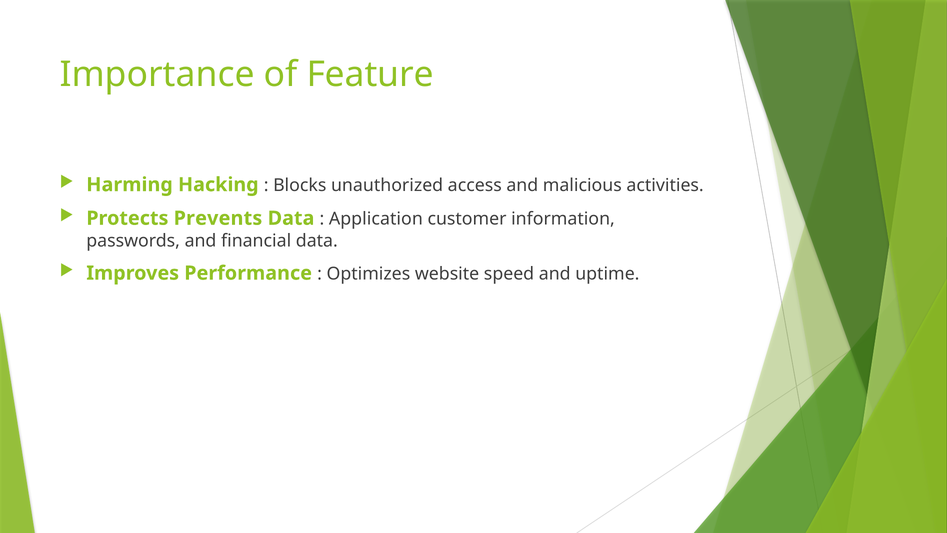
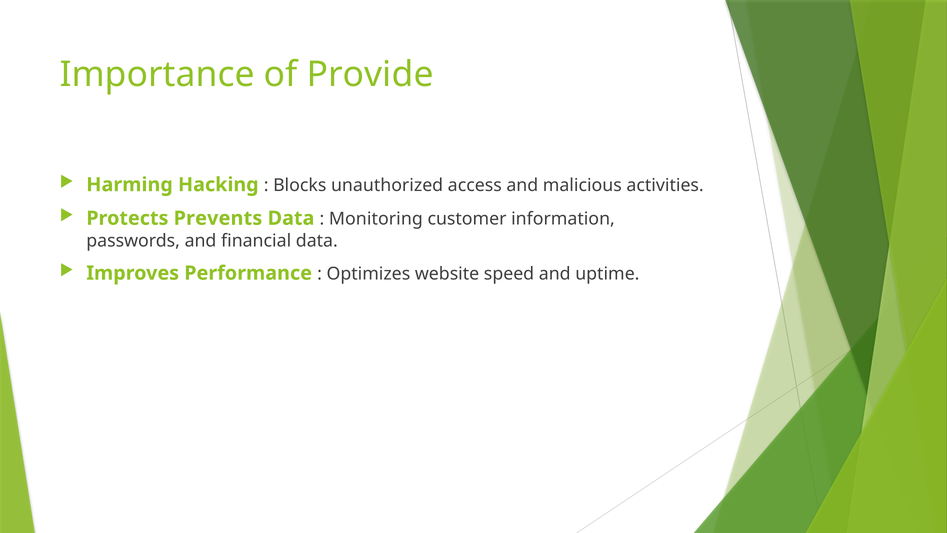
Feature: Feature -> Provide
Application: Application -> Monitoring
